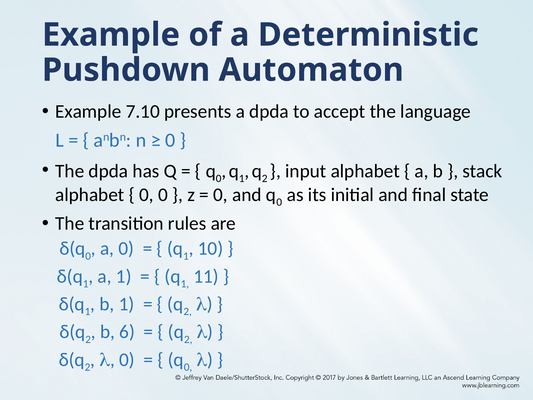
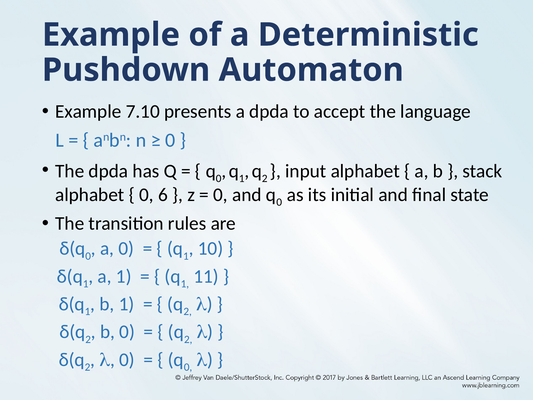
0 0: 0 -> 6
b 6: 6 -> 0
